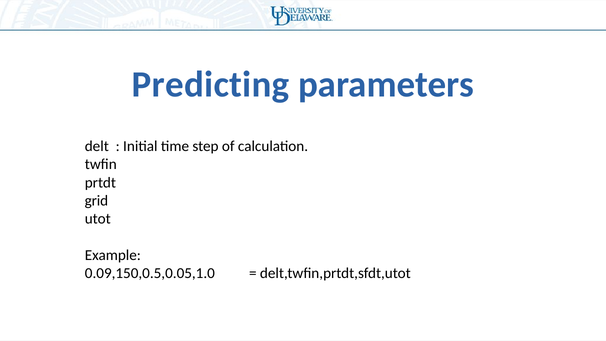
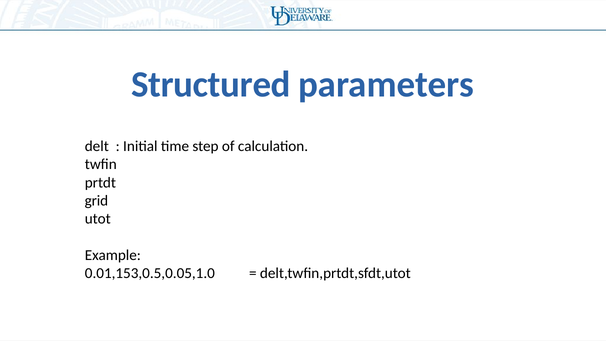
Predicting: Predicting -> Structured
0.09,150,0.5,0.05,1.0: 0.09,150,0.5,0.05,1.0 -> 0.01,153,0.5,0.05,1.0
